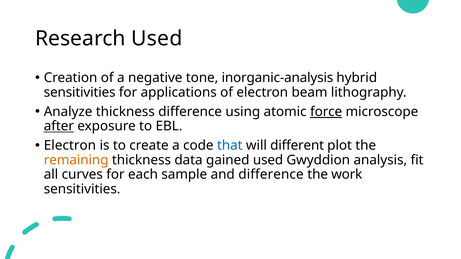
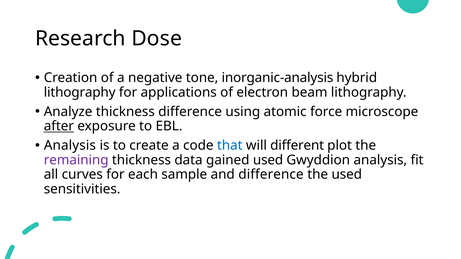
Research Used: Used -> Dose
sensitivities at (80, 92): sensitivities -> lithography
force underline: present -> none
Electron at (70, 146): Electron -> Analysis
remaining colour: orange -> purple
the work: work -> used
